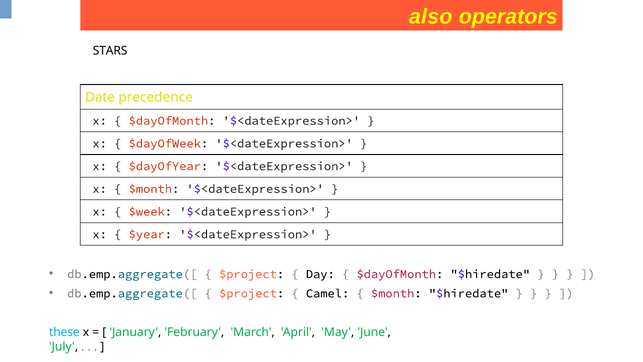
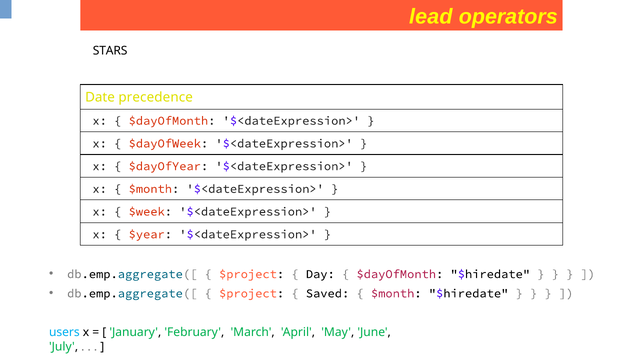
also: also -> lead
Camel: Camel -> Saved
these: these -> users
